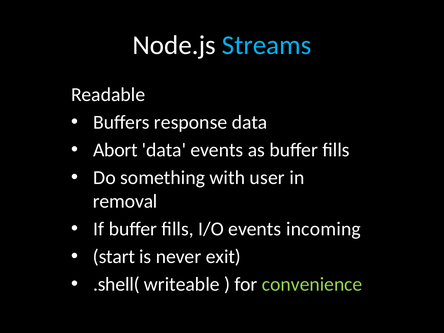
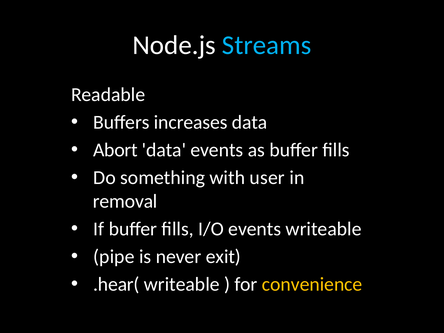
response: response -> increases
events incoming: incoming -> writeable
start: start -> pipe
.shell(: .shell( -> .hear(
convenience colour: light green -> yellow
